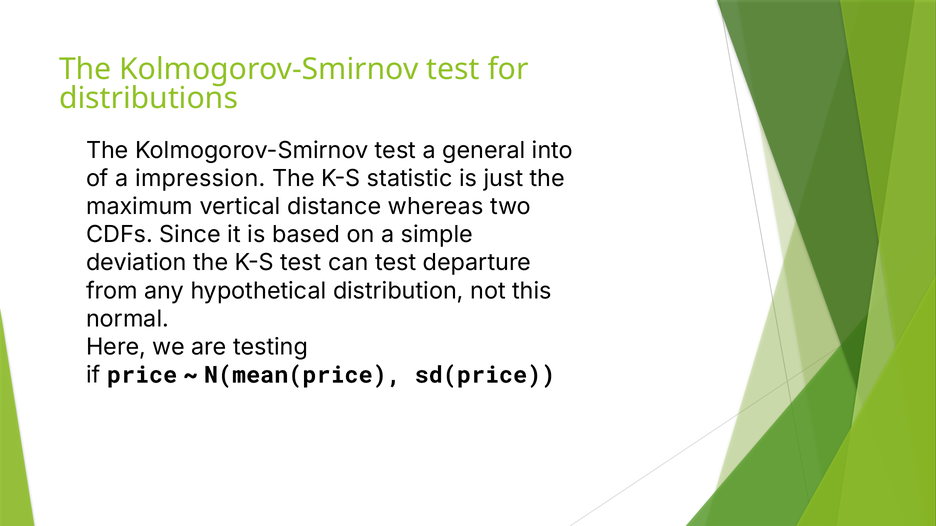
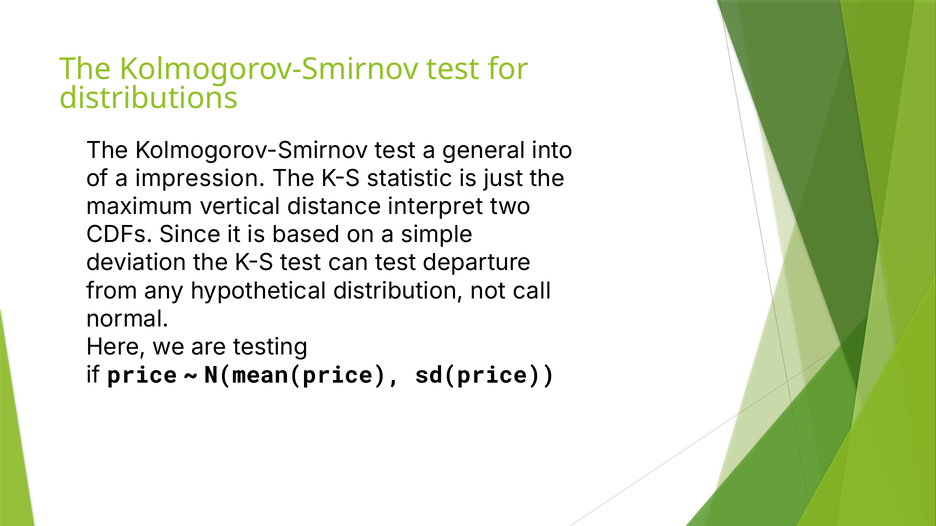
whereas: whereas -> interpret
this: this -> call
